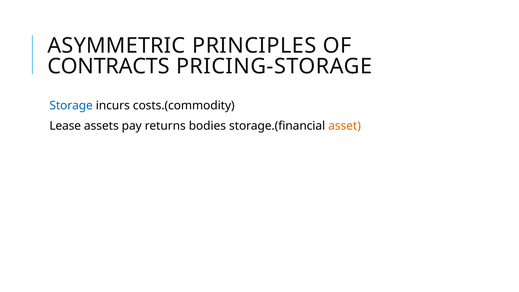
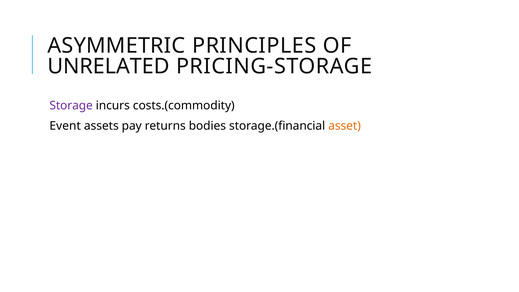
CONTRACTS: CONTRACTS -> UNRELATED
Storage colour: blue -> purple
Lease: Lease -> Event
